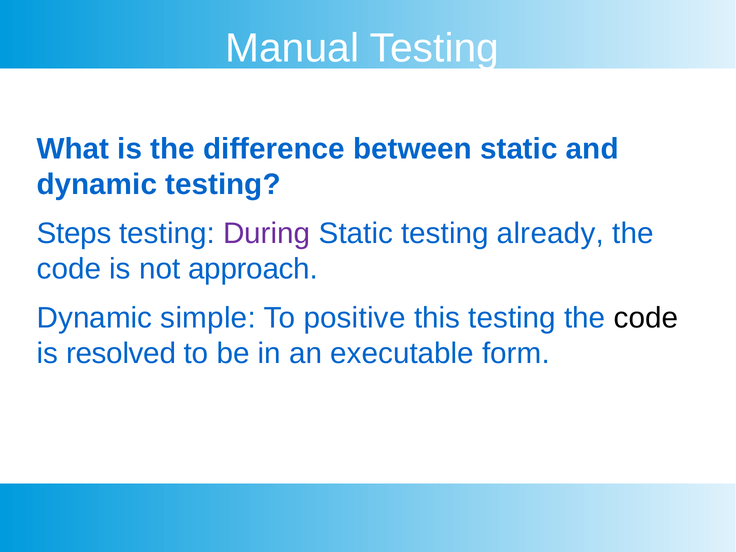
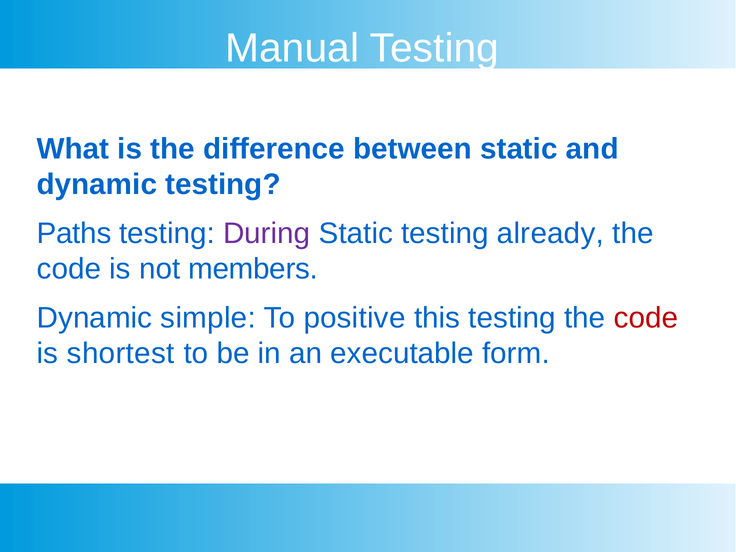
Steps: Steps -> Paths
approach: approach -> members
code at (646, 318) colour: black -> red
resolved: resolved -> shortest
